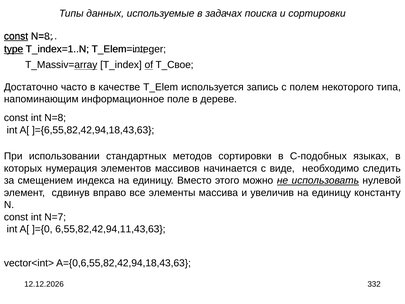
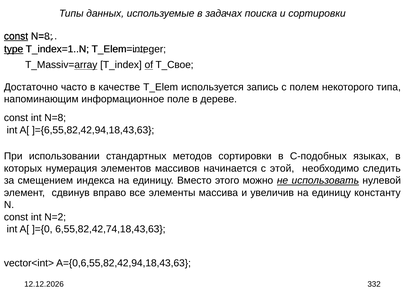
виде: виде -> этой
N=7: N=7 -> N=2
6,55,82,42,94,11,43,63: 6,55,82,42,94,11,43,63 -> 6,55,82,42,74,18,43,63
